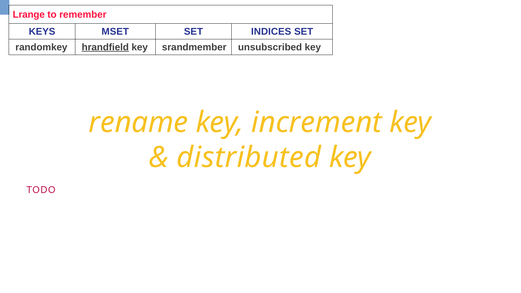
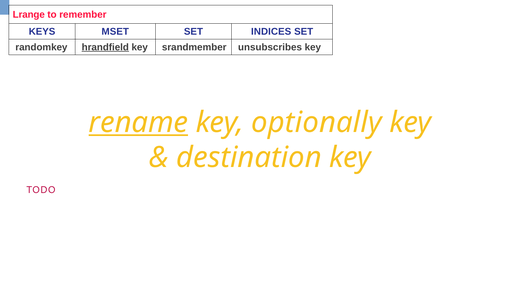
unsubscribed: unsubscribed -> unsubscribes
rename underline: none -> present
increment: increment -> optionally
distributed: distributed -> destination
